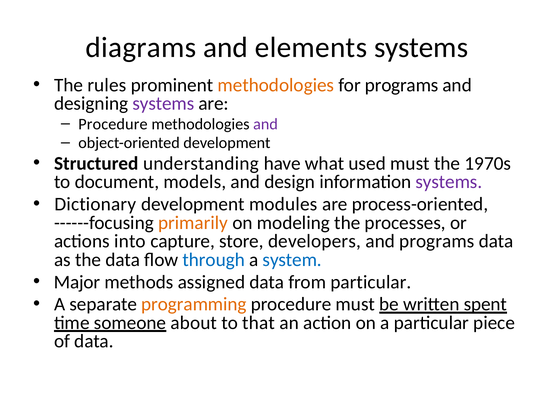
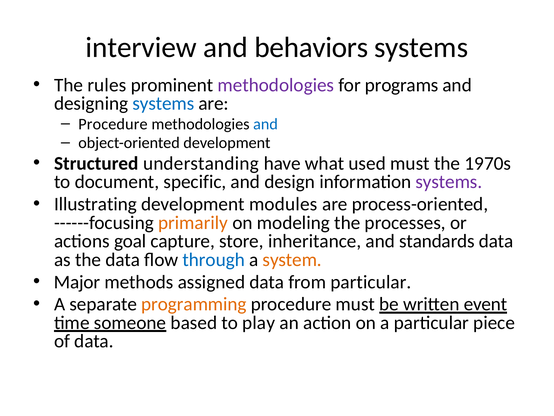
diagrams: diagrams -> interview
elements: elements -> behaviors
methodologies at (276, 85) colour: orange -> purple
systems at (163, 103) colour: purple -> blue
and at (266, 124) colour: purple -> blue
models: models -> specific
Dictionary: Dictionary -> Illustrating
into: into -> goal
developers: developers -> inheritance
and programs: programs -> standards
system colour: blue -> orange
spent: spent -> event
about: about -> based
that: that -> play
